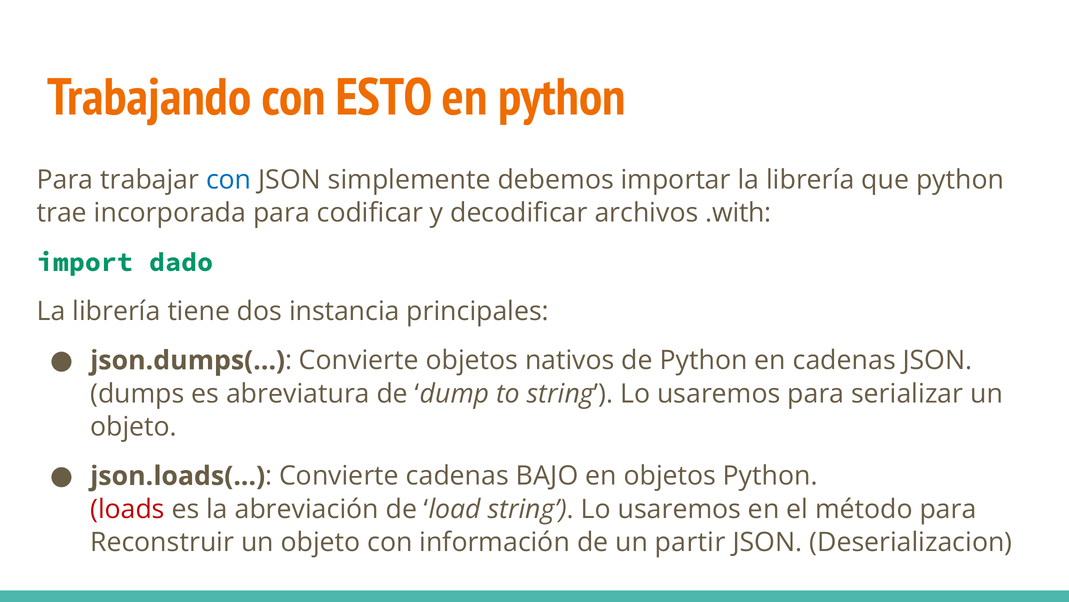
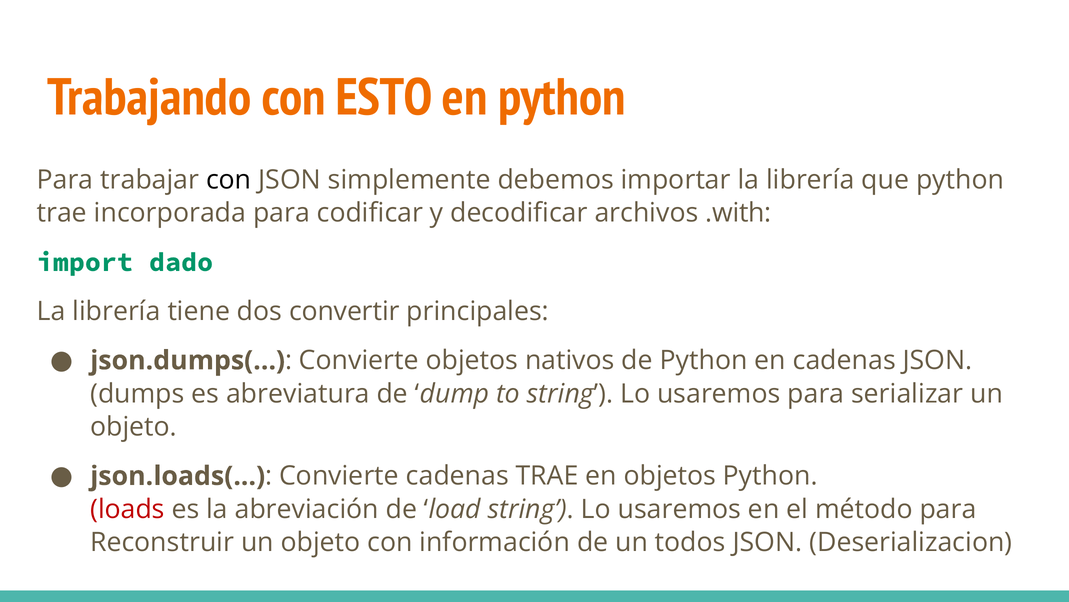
con at (229, 179) colour: blue -> black
instancia: instancia -> convertir
cadenas BAJO: BAJO -> TRAE
partir: partir -> todos
